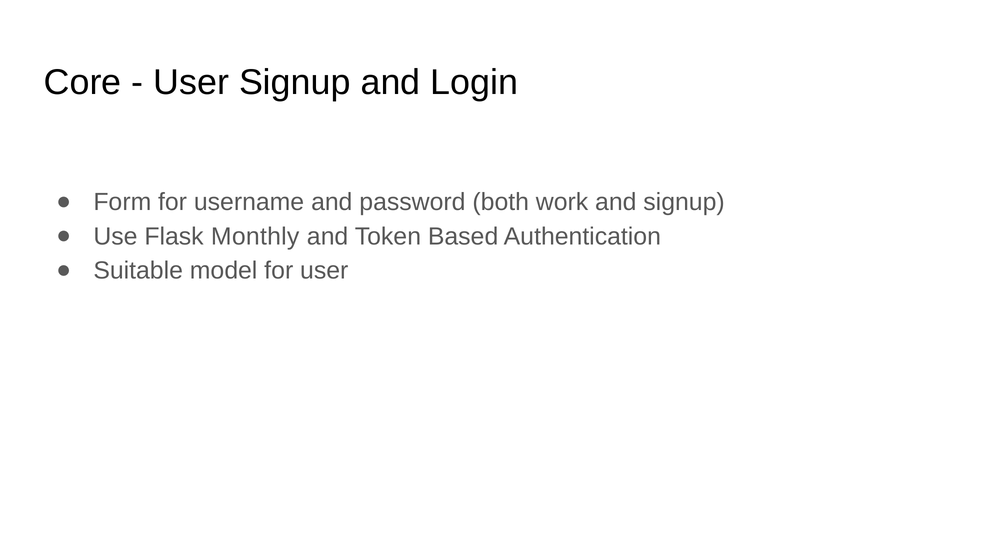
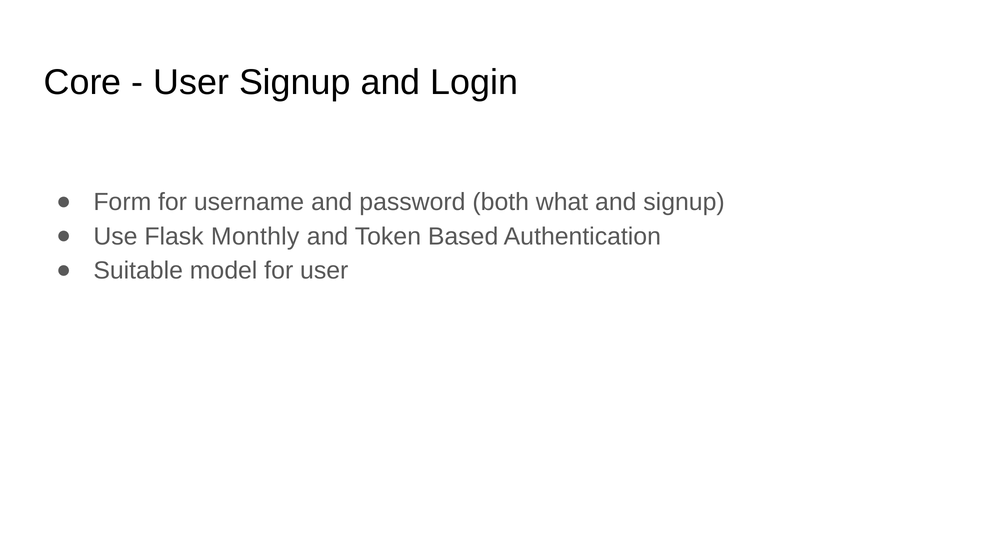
work: work -> what
